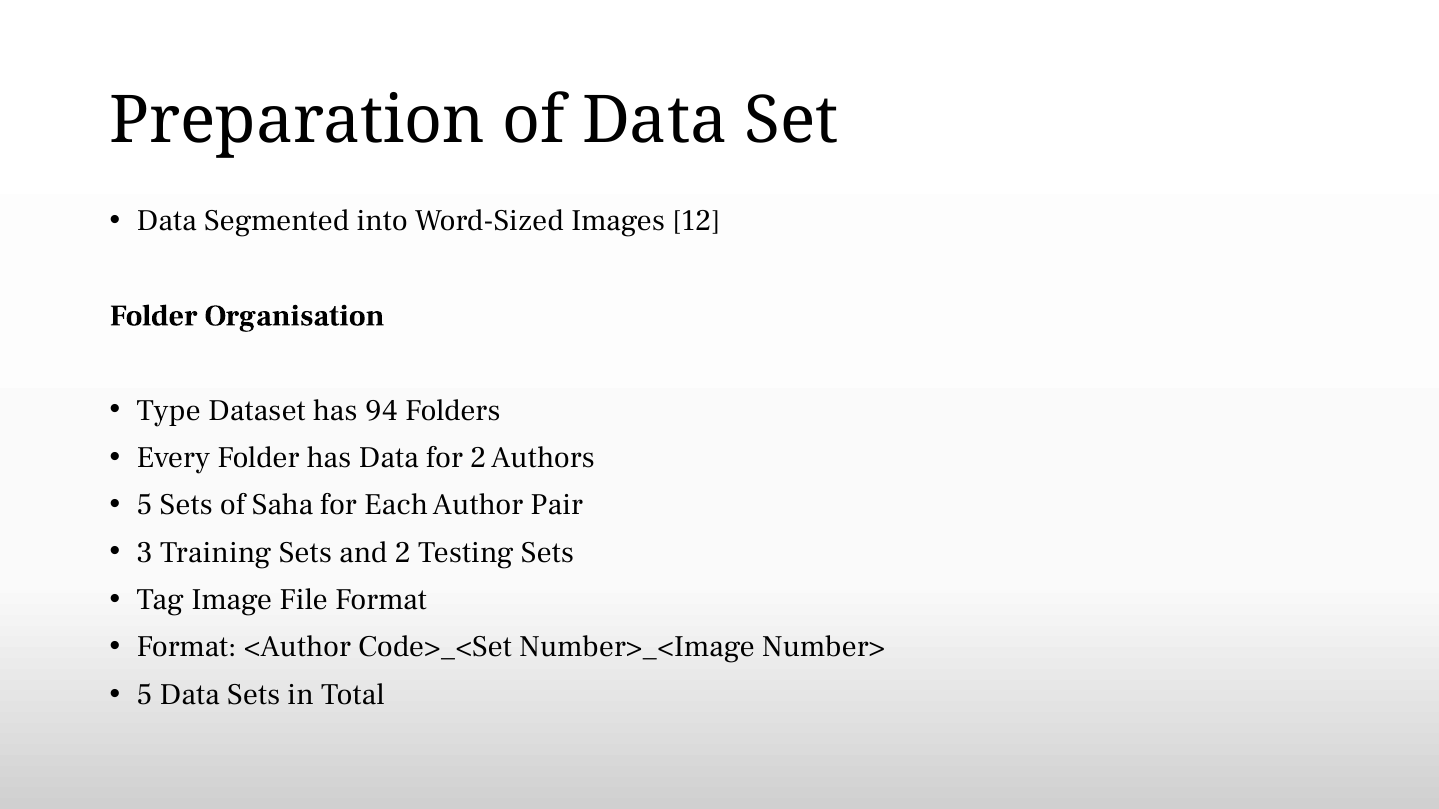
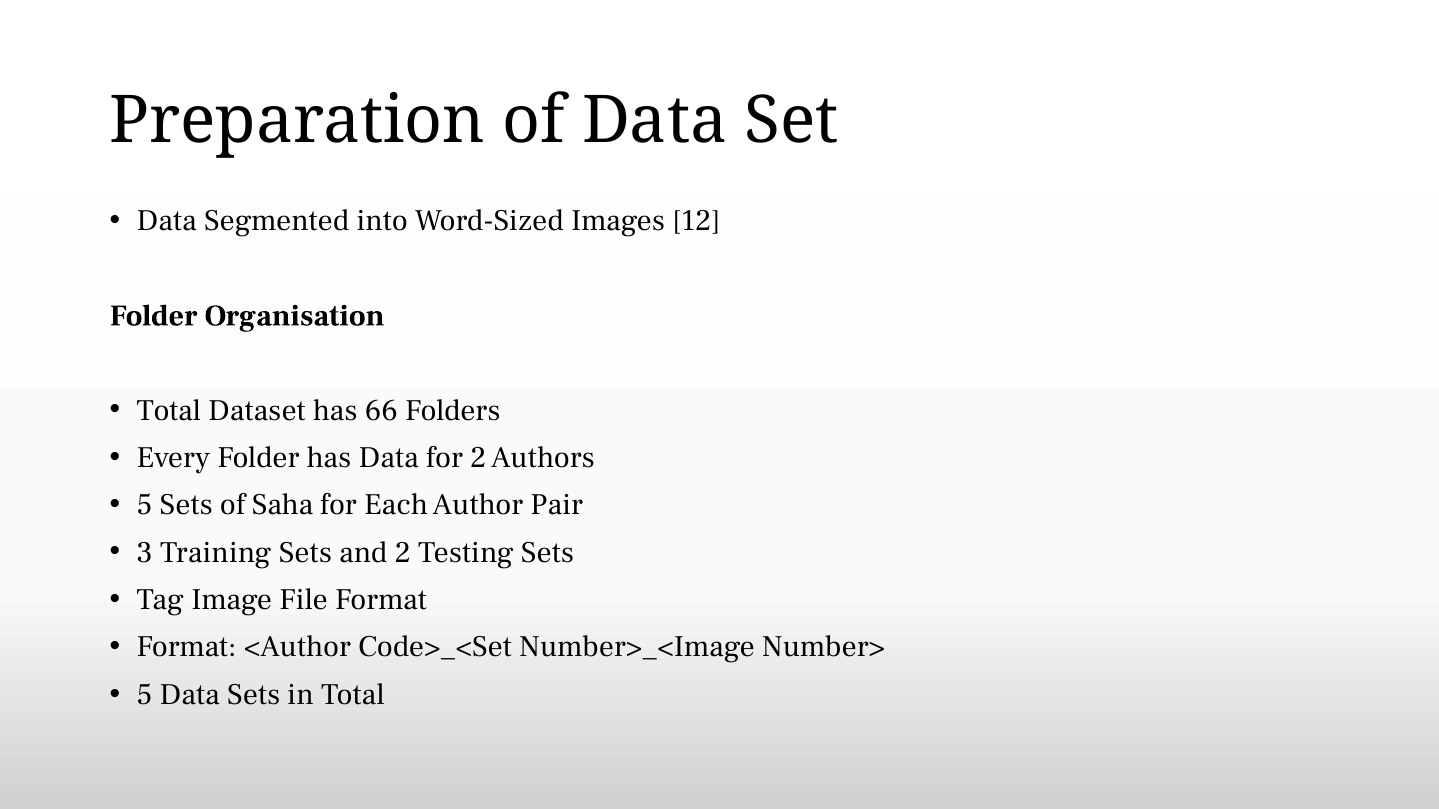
Type at (169, 410): Type -> Total
94: 94 -> 66
